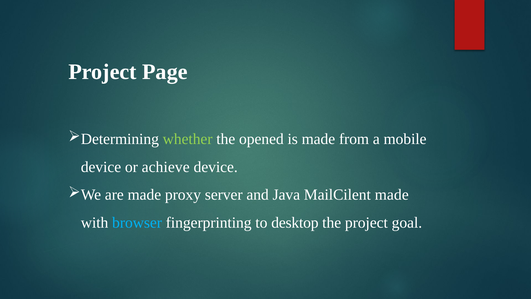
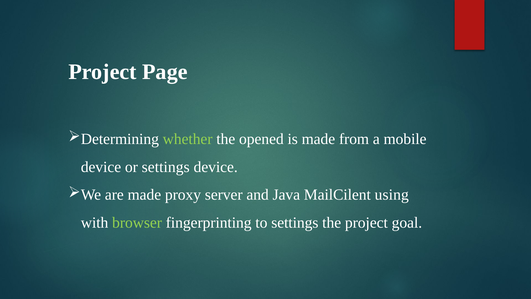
or achieve: achieve -> settings
MailCilent made: made -> using
browser colour: light blue -> light green
to desktop: desktop -> settings
